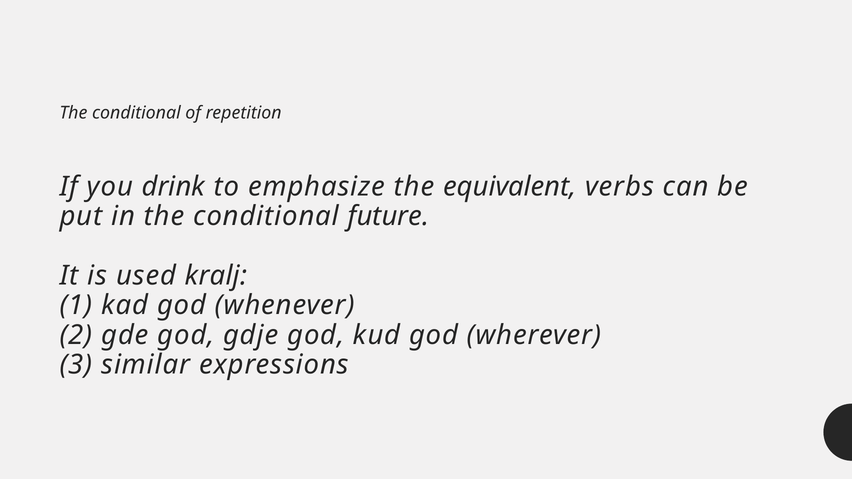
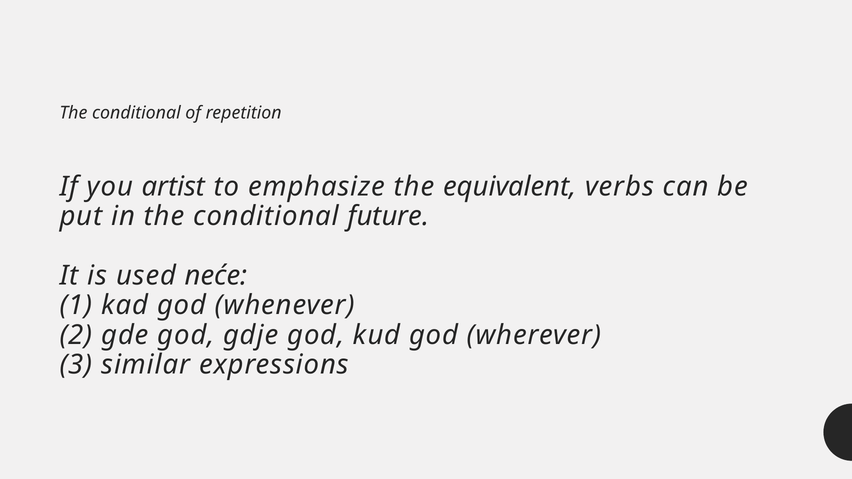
drink: drink -> artist
kralj: kralj -> neće
